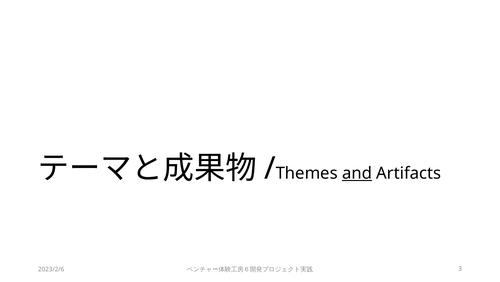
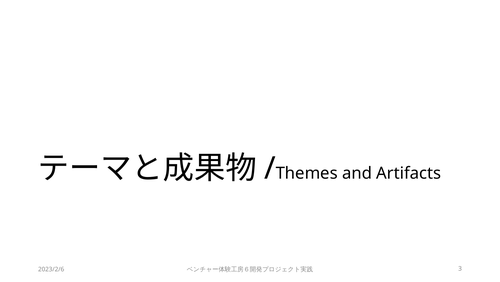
and underline: present -> none
